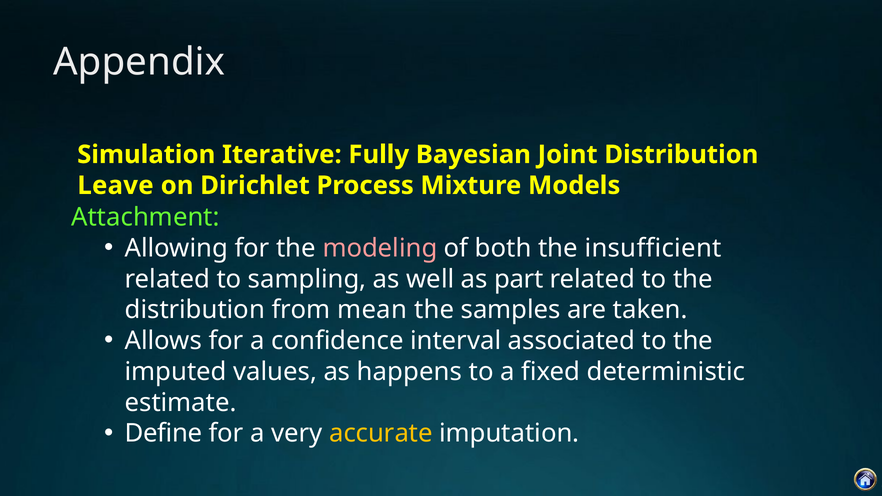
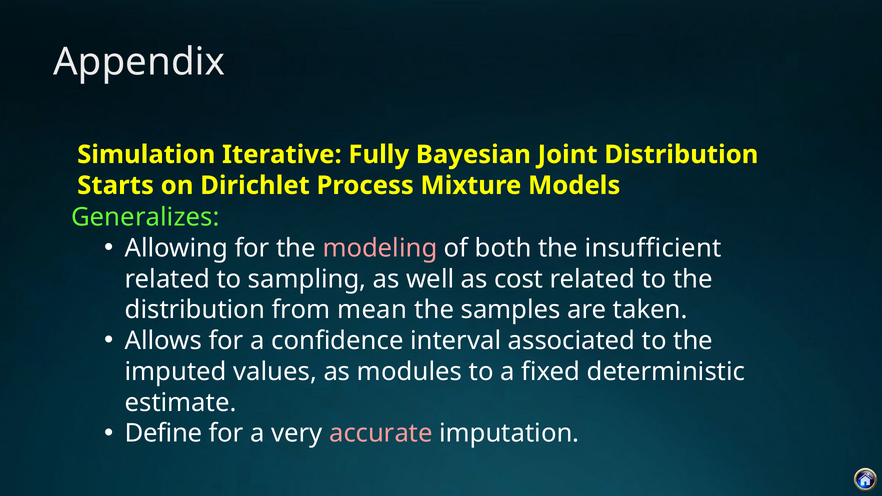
Leave: Leave -> Starts
Attachment: Attachment -> Generalizes
part: part -> cost
happens: happens -> modules
accurate colour: yellow -> pink
